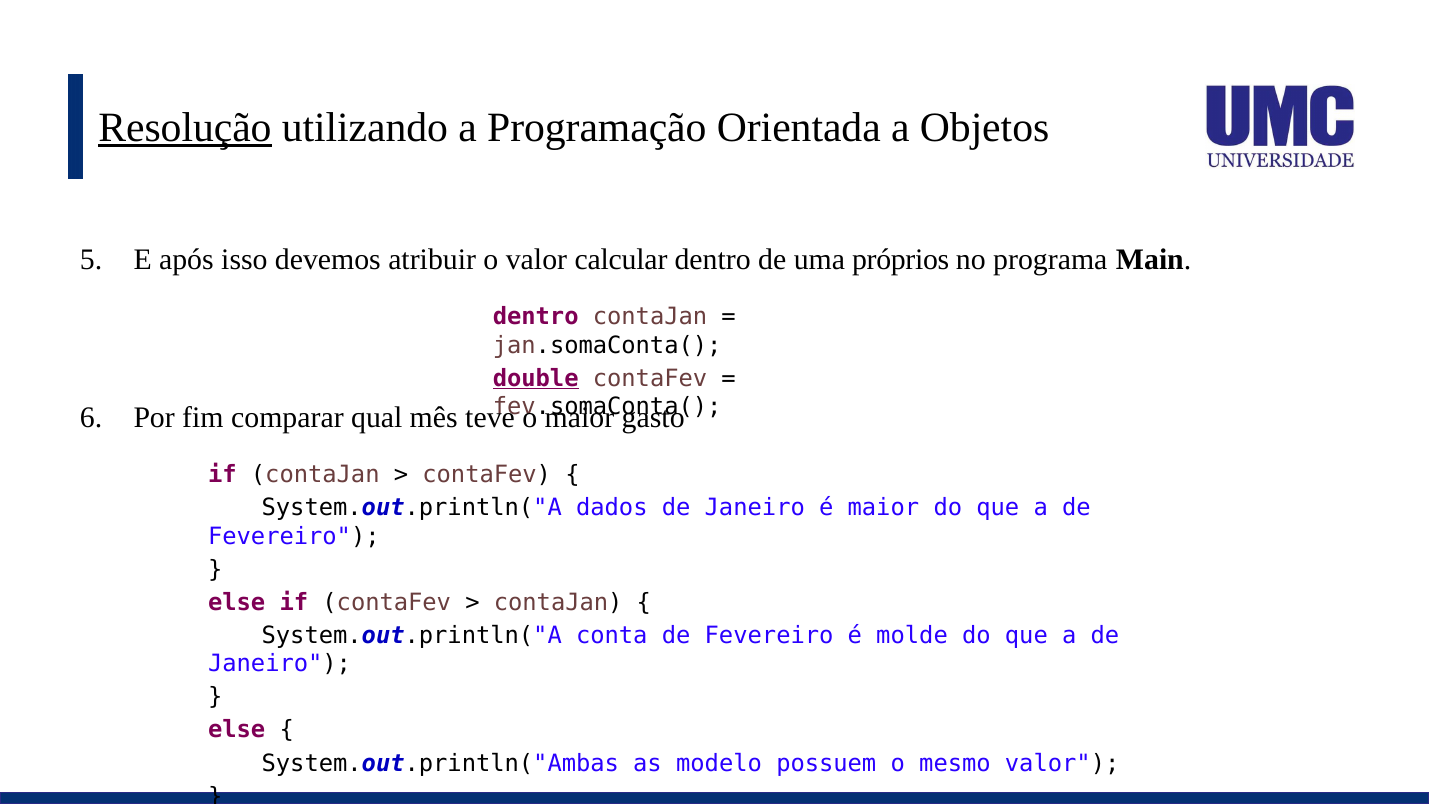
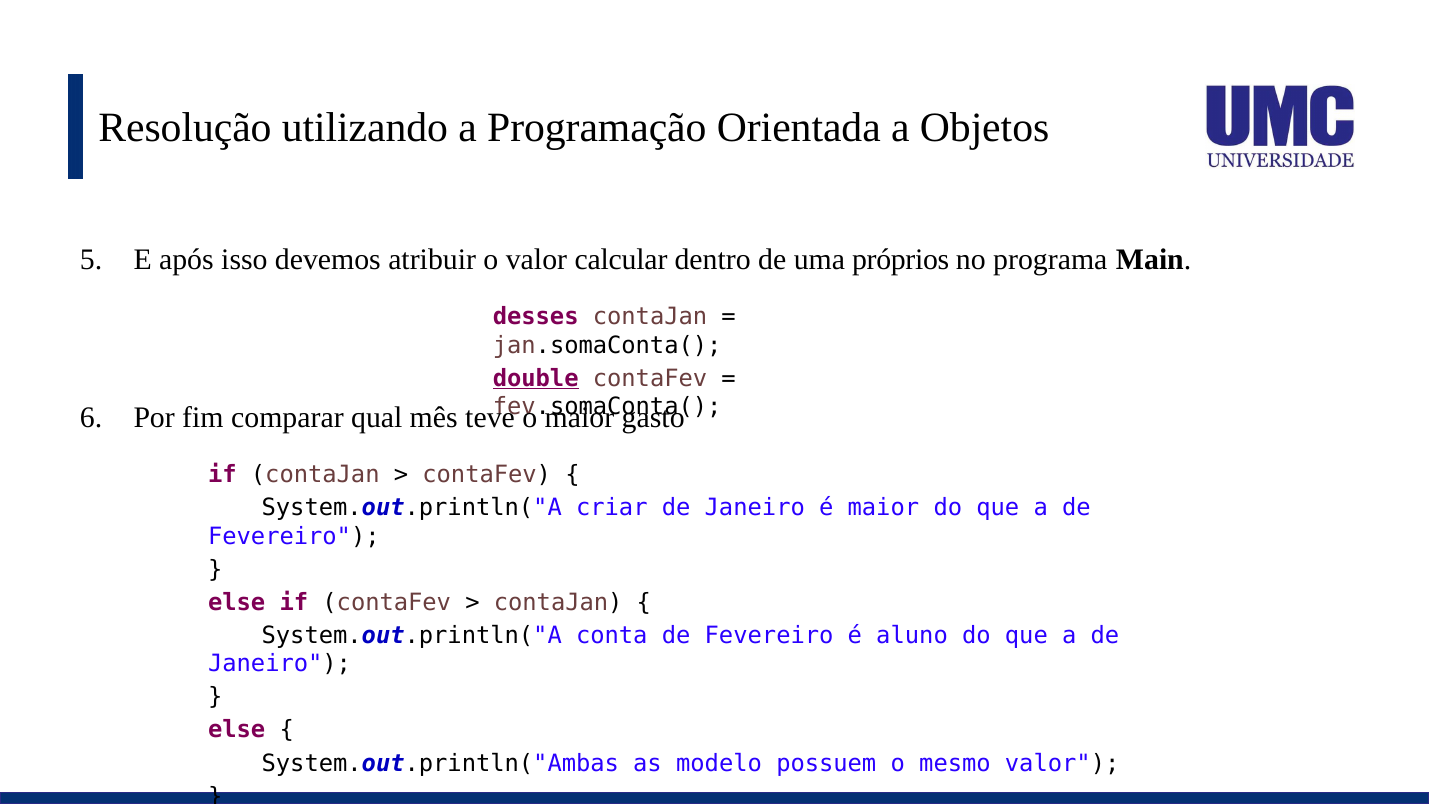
Resolução underline: present -> none
dentro at (536, 317): dentro -> desses
dados: dados -> criar
molde: molde -> aluno
